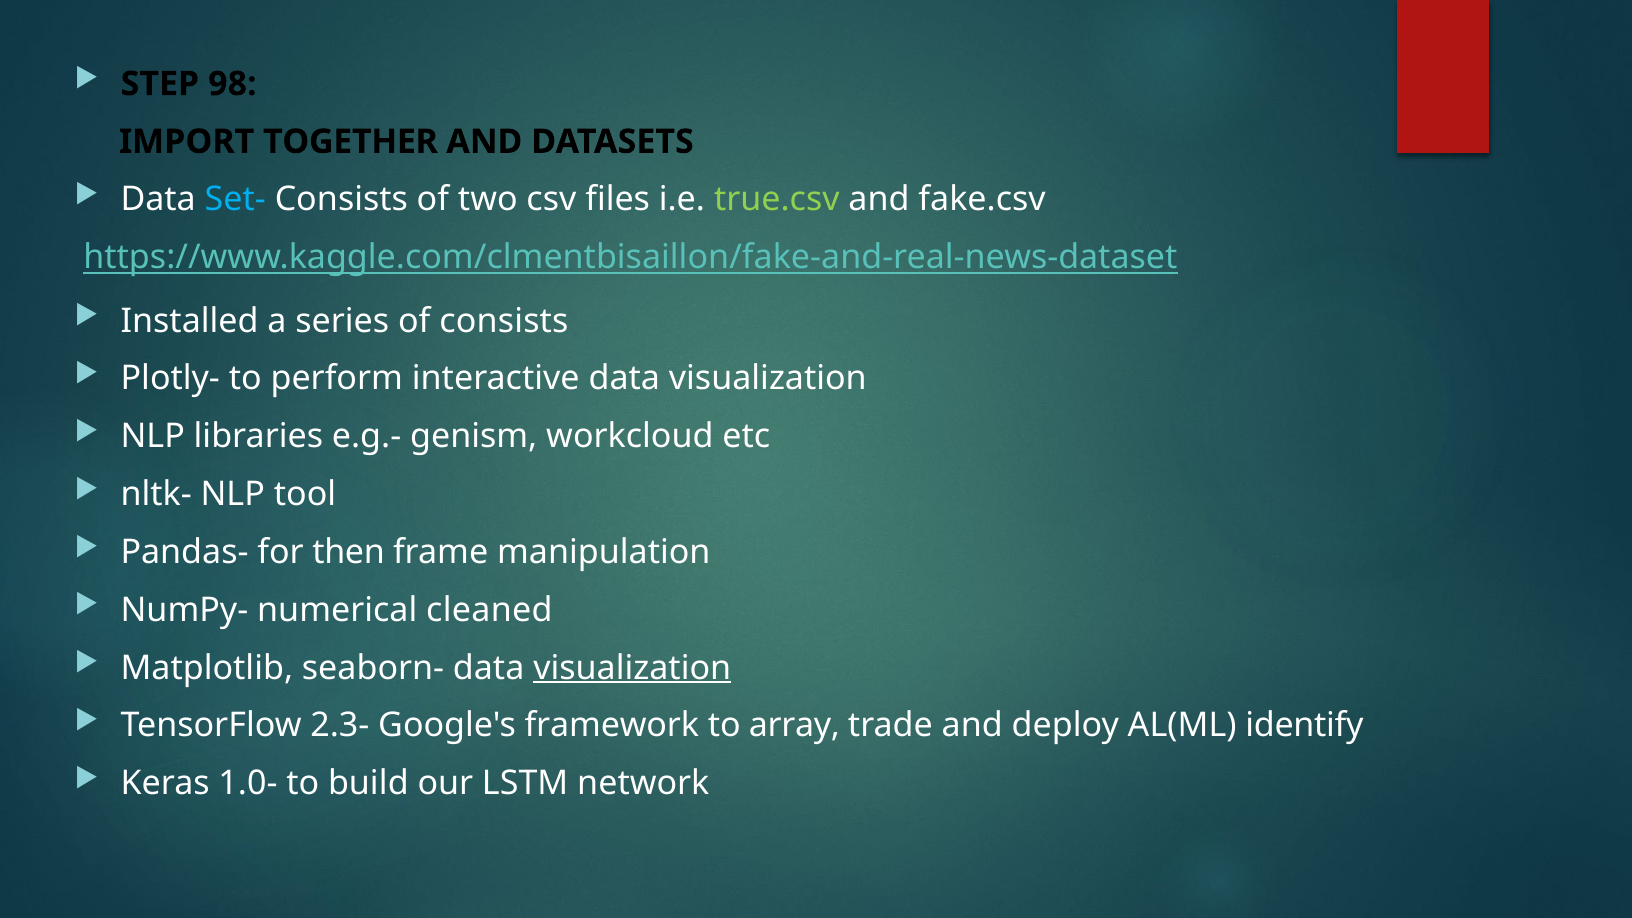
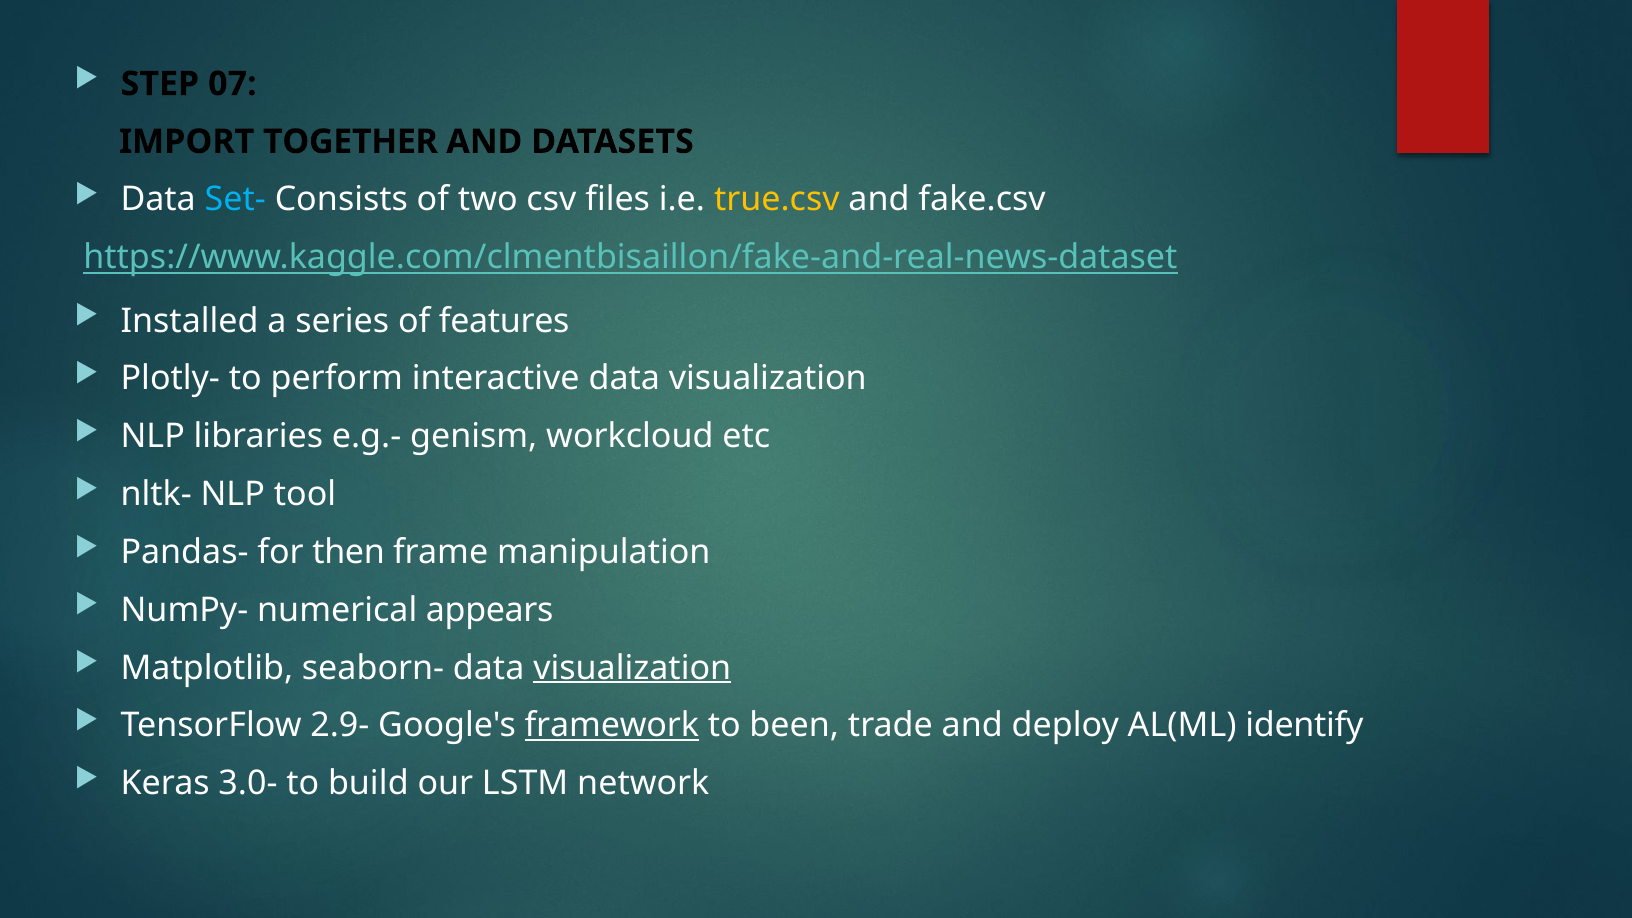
98: 98 -> 07
true.csv colour: light green -> yellow
of consists: consists -> features
cleaned: cleaned -> appears
2.3-: 2.3- -> 2.9-
framework underline: none -> present
array: array -> been
1.0-: 1.0- -> 3.0-
